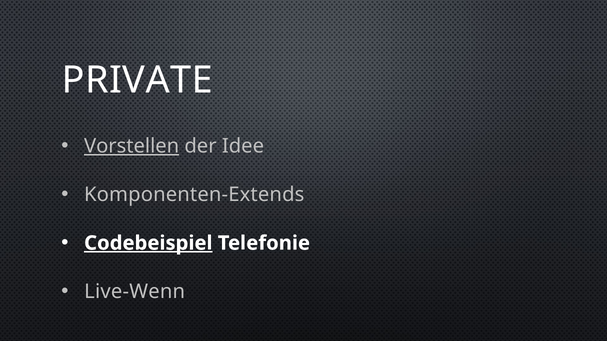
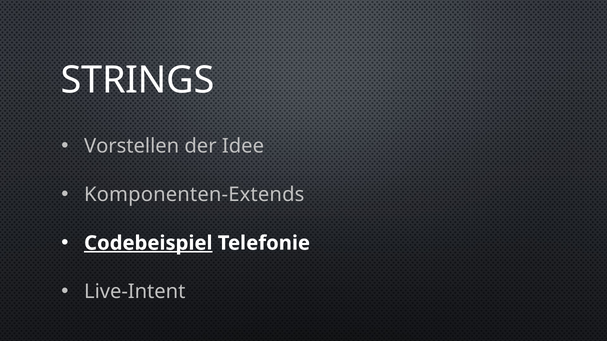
PRIVATE: PRIVATE -> STRINGS
Vorstellen underline: present -> none
Live-Wenn: Live-Wenn -> Live-Intent
